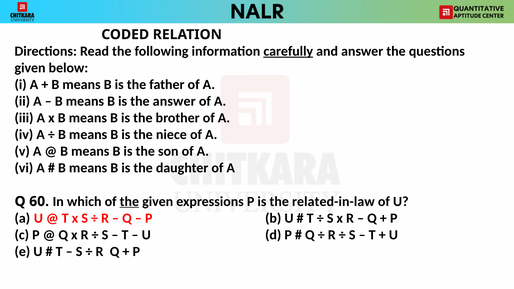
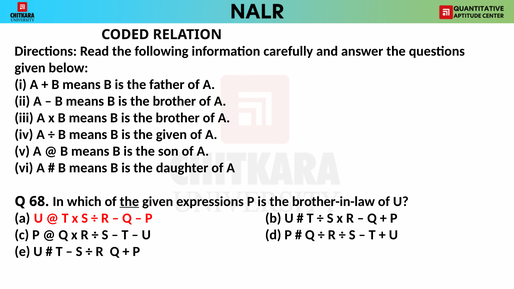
carefully underline: present -> none
answer at (174, 101): answer -> brother
is the niece: niece -> given
60: 60 -> 68
related-in-law: related-in-law -> brother-in-law
